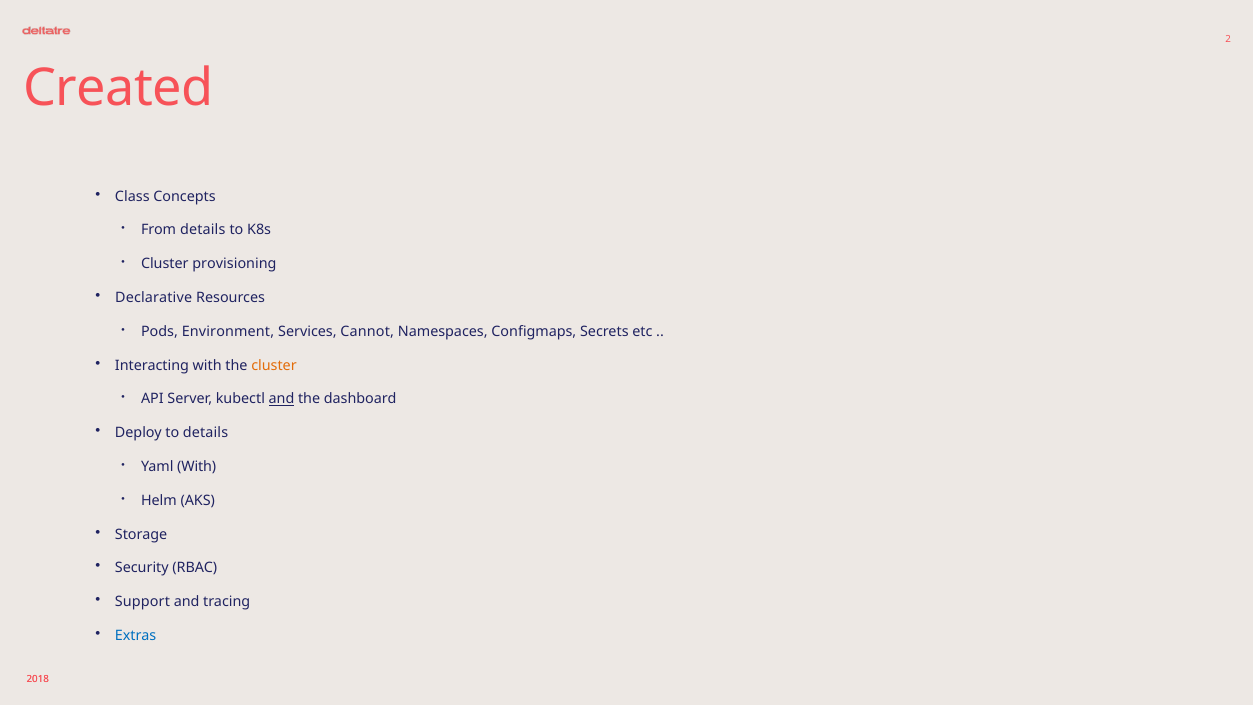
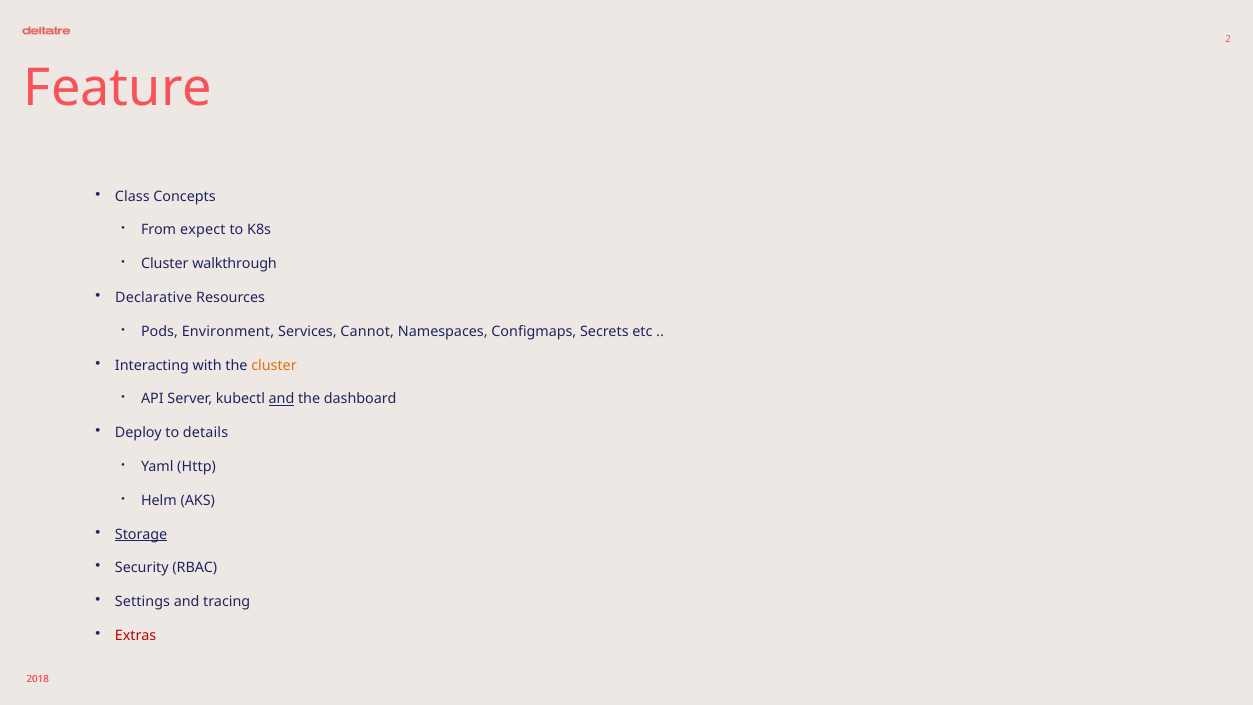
Created: Created -> Feature
From details: details -> expect
provisioning: provisioning -> walkthrough
Yaml With: With -> Http
Storage underline: none -> present
Support: Support -> Settings
Extras colour: blue -> red
